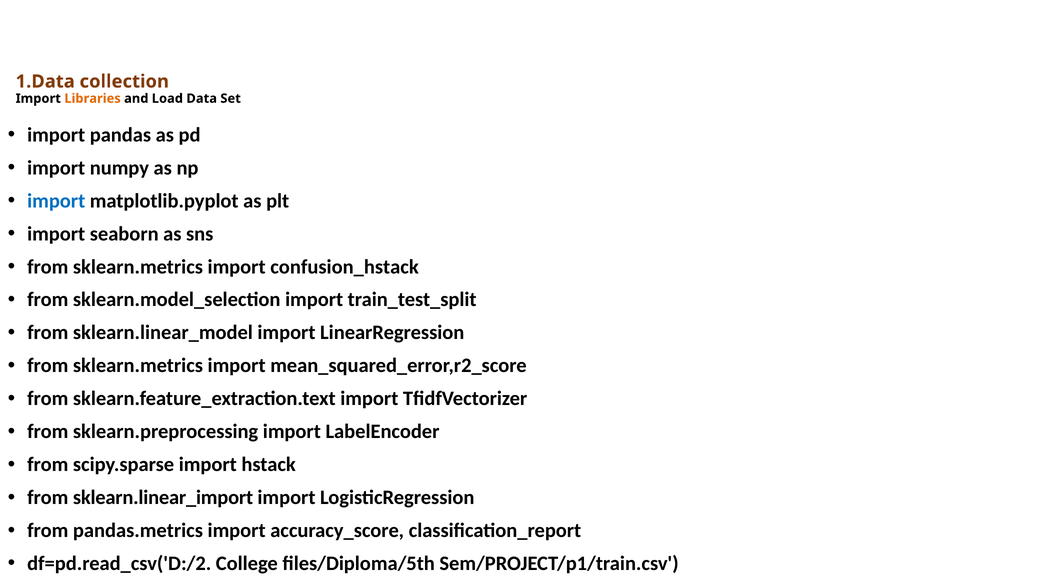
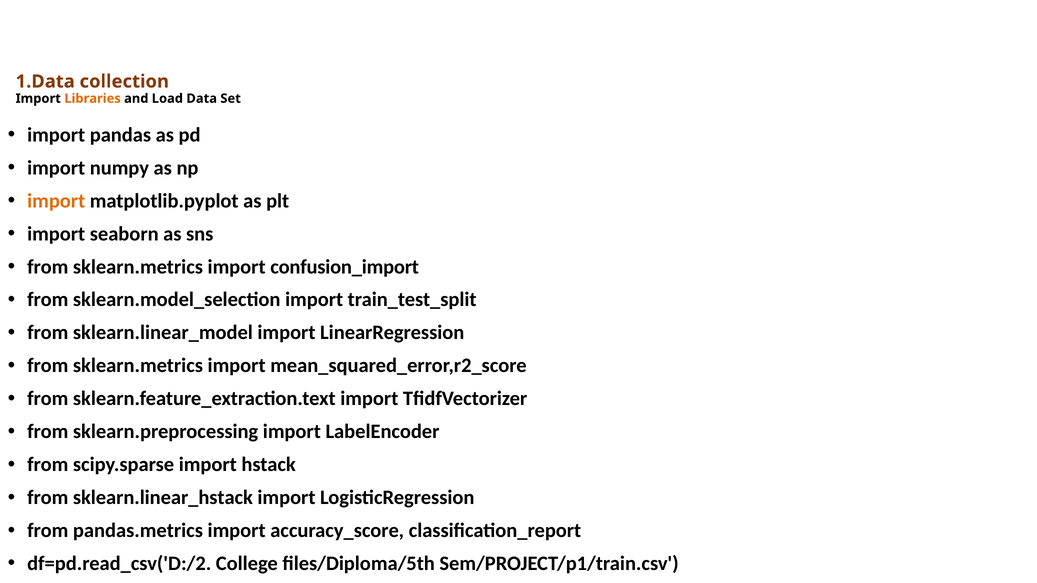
import at (56, 201) colour: blue -> orange
confusion_hstack: confusion_hstack -> confusion_import
sklearn.linear_import: sklearn.linear_import -> sklearn.linear_hstack
